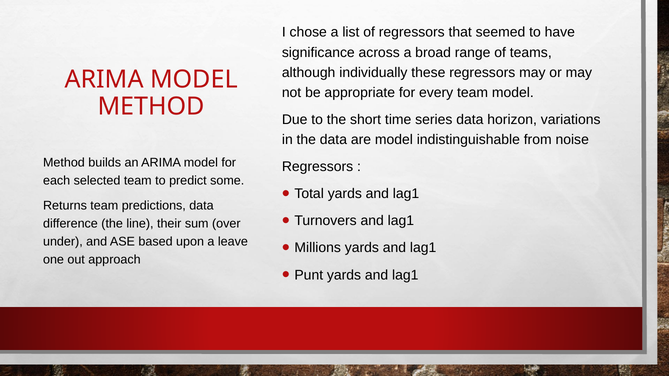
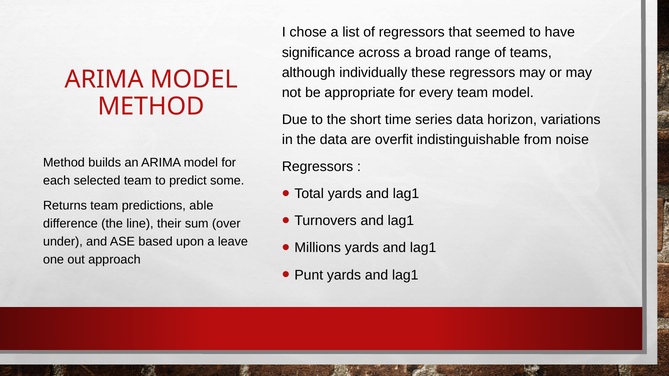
are model: model -> overfit
predictions data: data -> able
